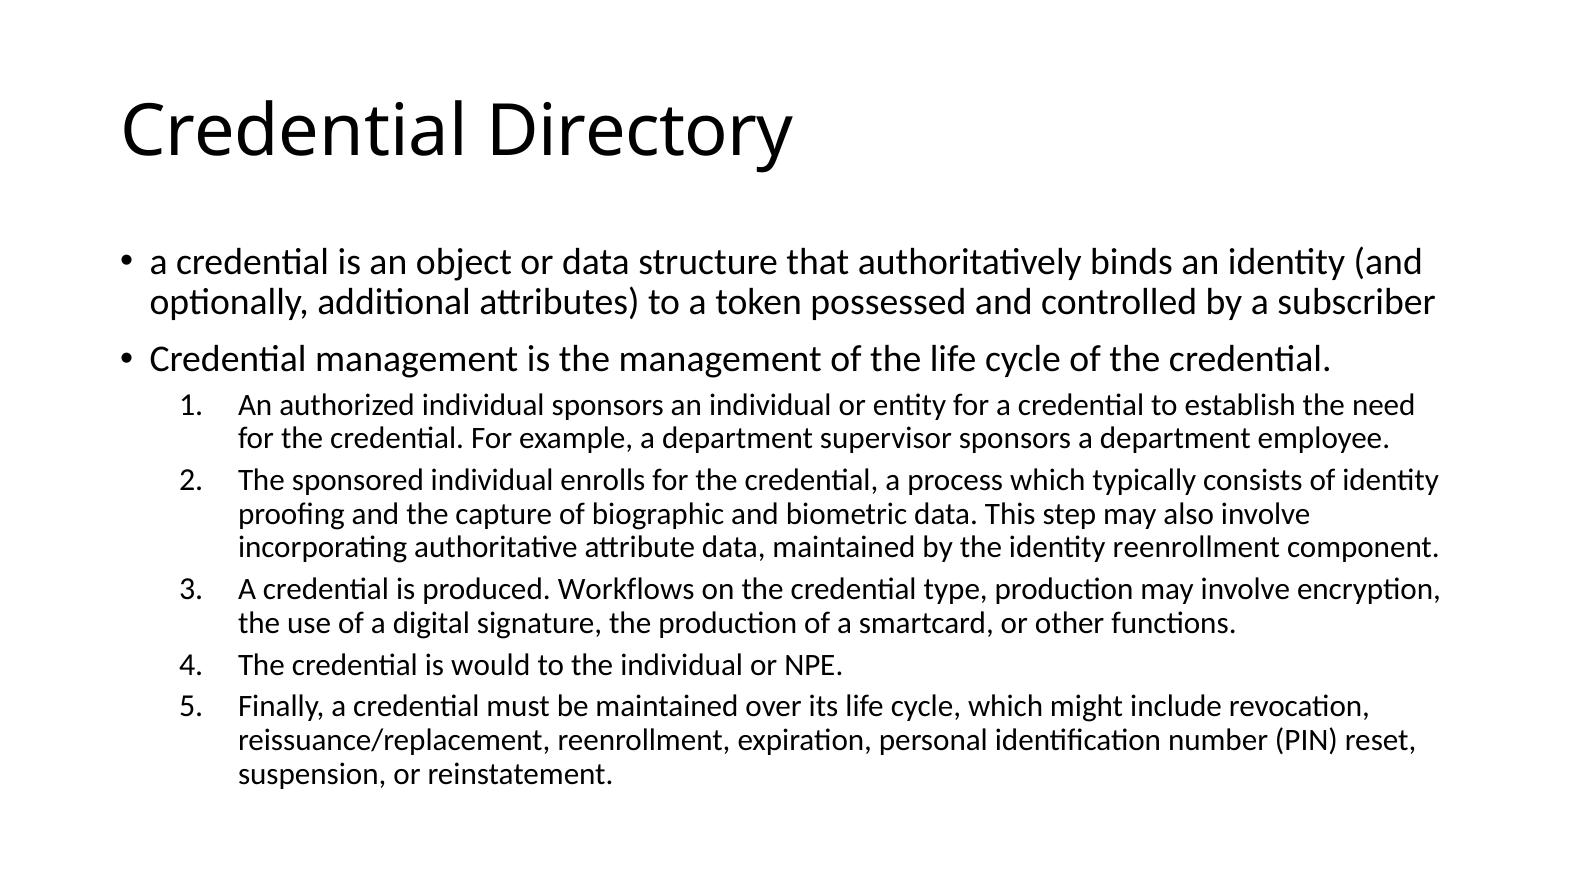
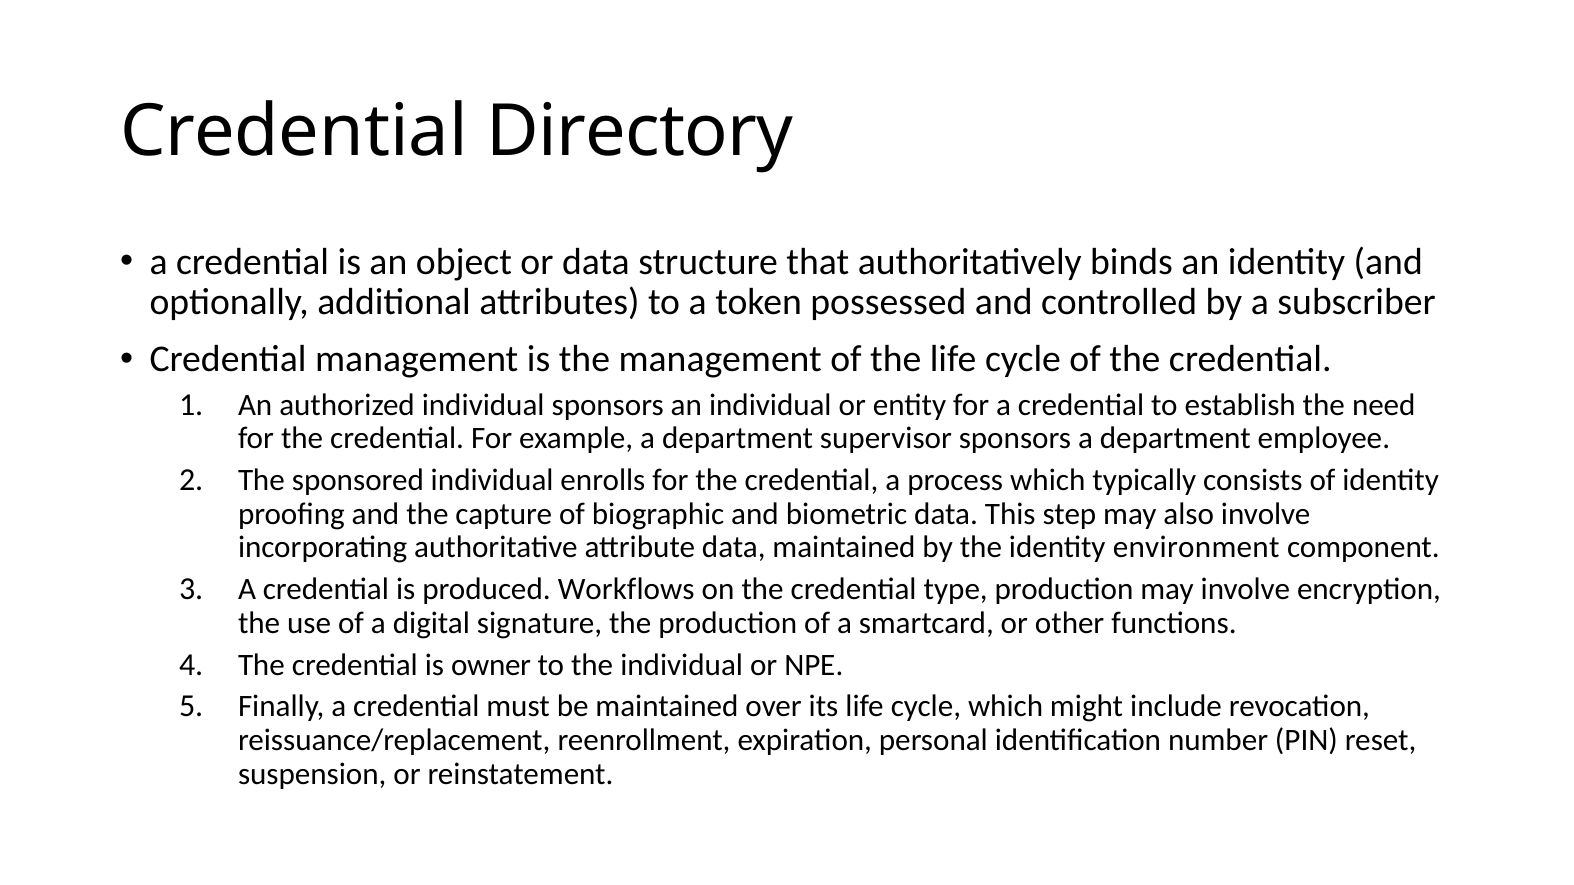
identity reenrollment: reenrollment -> environment
would: would -> owner
